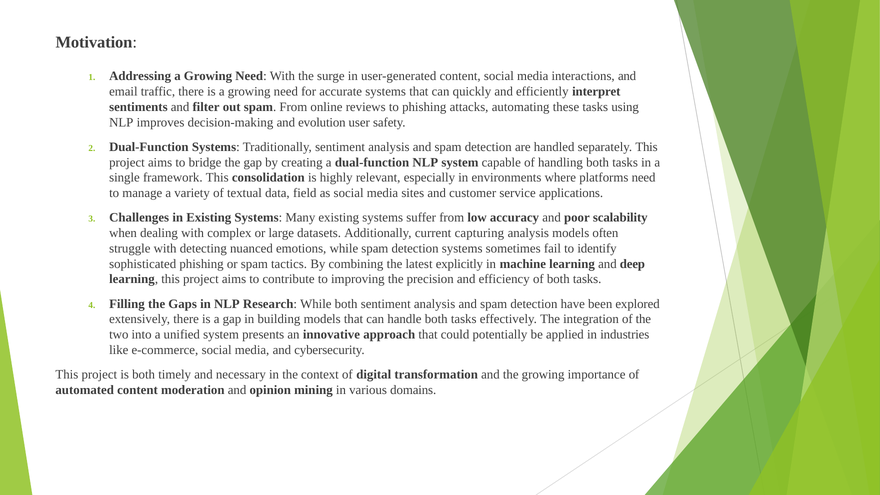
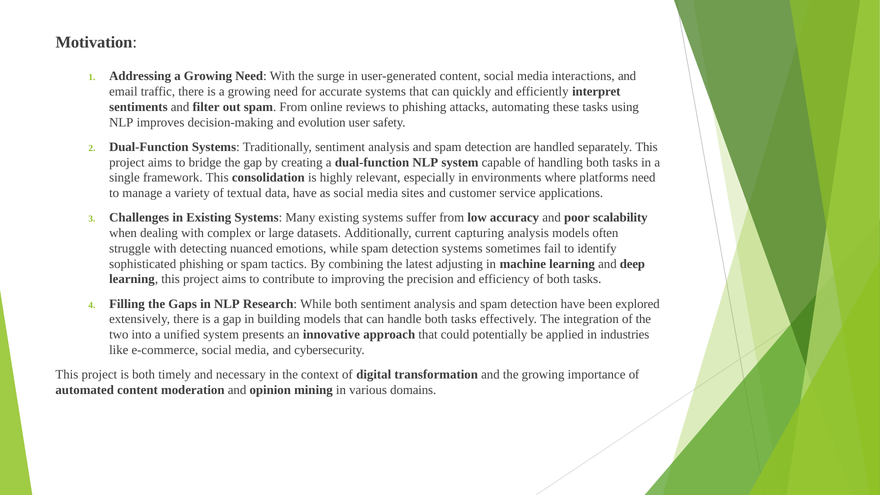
data field: field -> have
explicitly: explicitly -> adjusting
